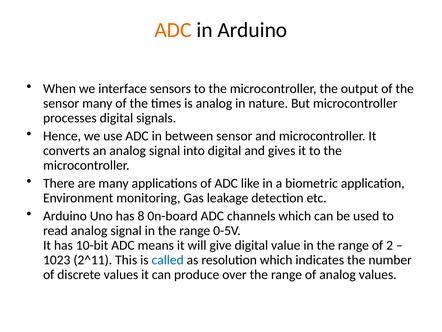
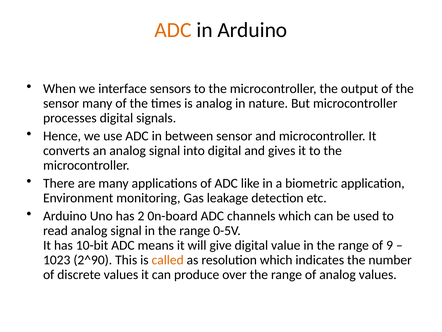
8: 8 -> 2
2: 2 -> 9
2^11: 2^11 -> 2^90
called colour: blue -> orange
